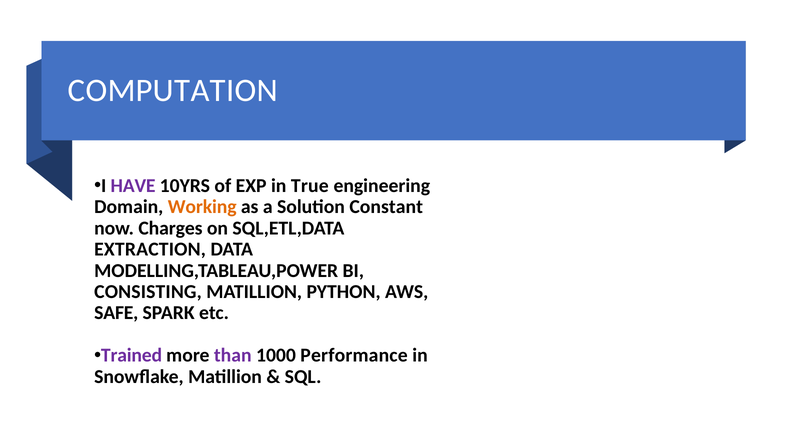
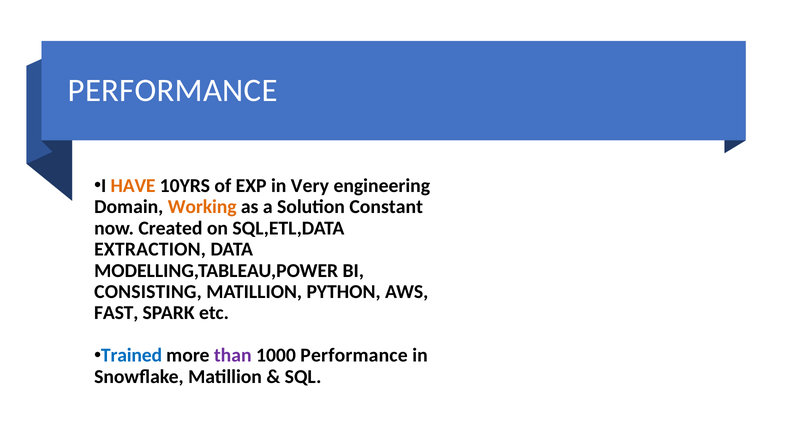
COMPUTATION at (173, 91): COMPUTATION -> PERFORMANCE
HAVE colour: purple -> orange
True: True -> Very
Charges: Charges -> Created
SAFE: SAFE -> FAST
Trained colour: purple -> blue
